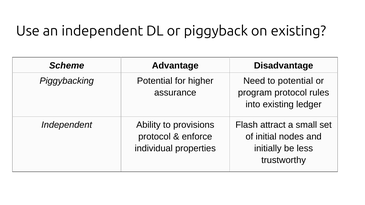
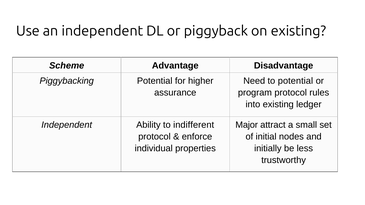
provisions: provisions -> indifferent
Flash: Flash -> Major
